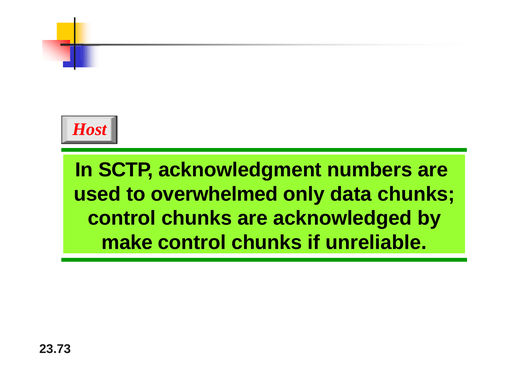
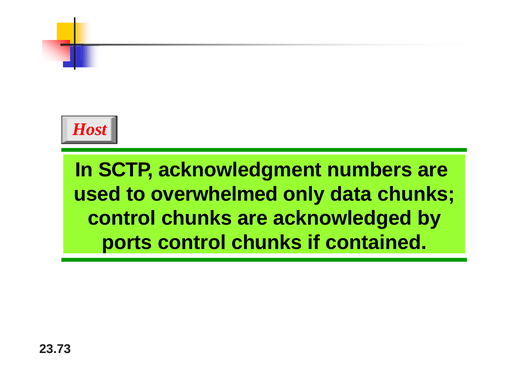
make: make -> ports
unreliable: unreliable -> contained
